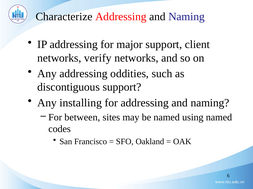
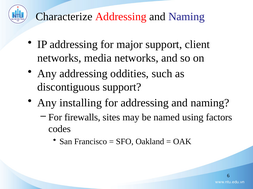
verify: verify -> media
between: between -> firewalls
using named: named -> factors
